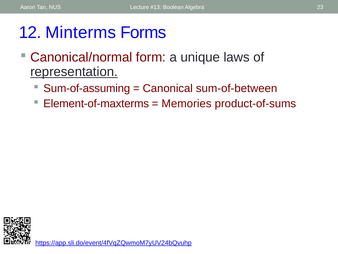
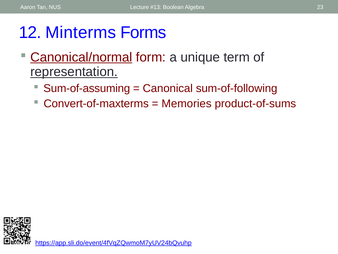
Canonical/normal underline: none -> present
laws: laws -> term
sum-of-between: sum-of-between -> sum-of-following
Element-of-maxterms: Element-of-maxterms -> Convert-of-maxterms
